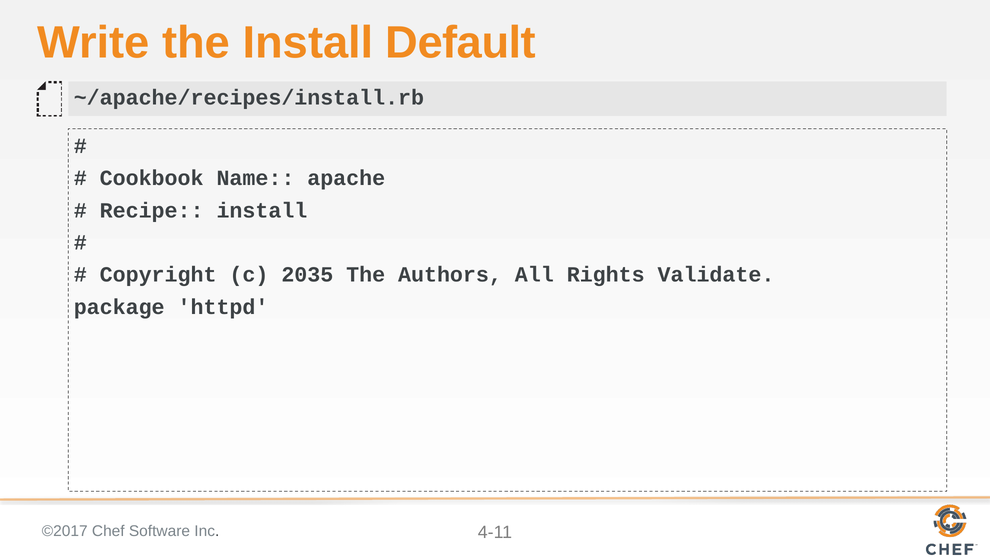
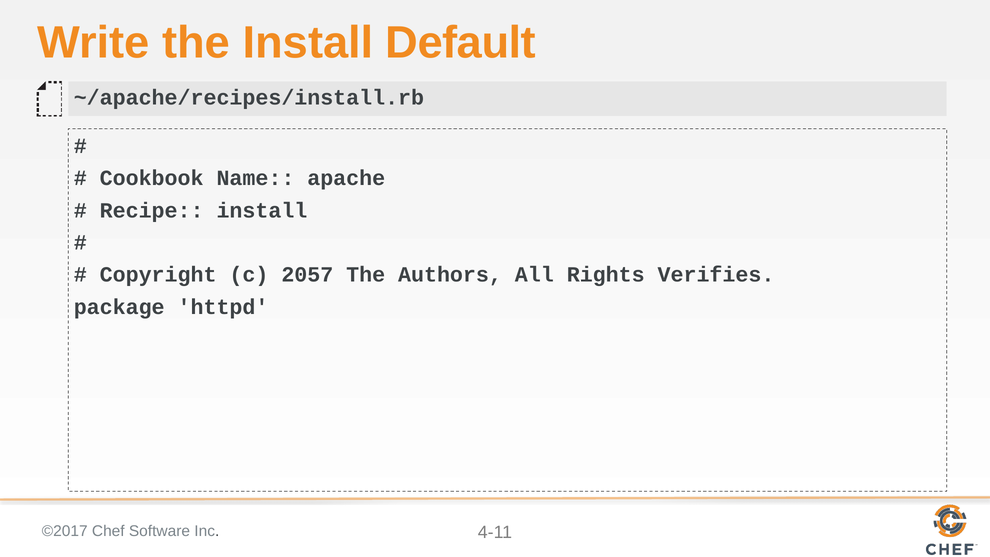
2035: 2035 -> 2057
Validate: Validate -> Verifies
